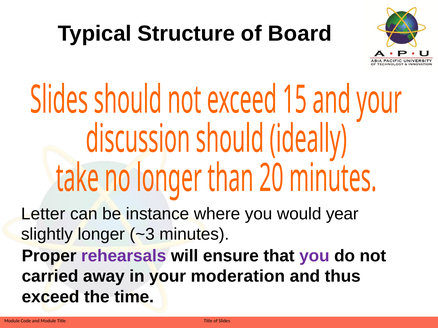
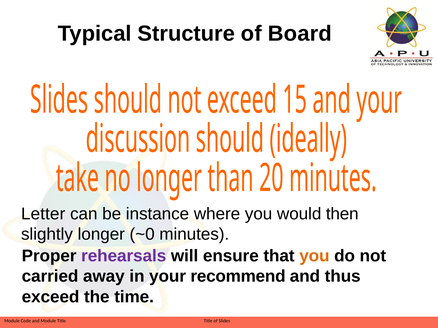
year: year -> then
~3: ~3 -> ~0
you at (314, 256) colour: purple -> orange
moderation: moderation -> recommend
